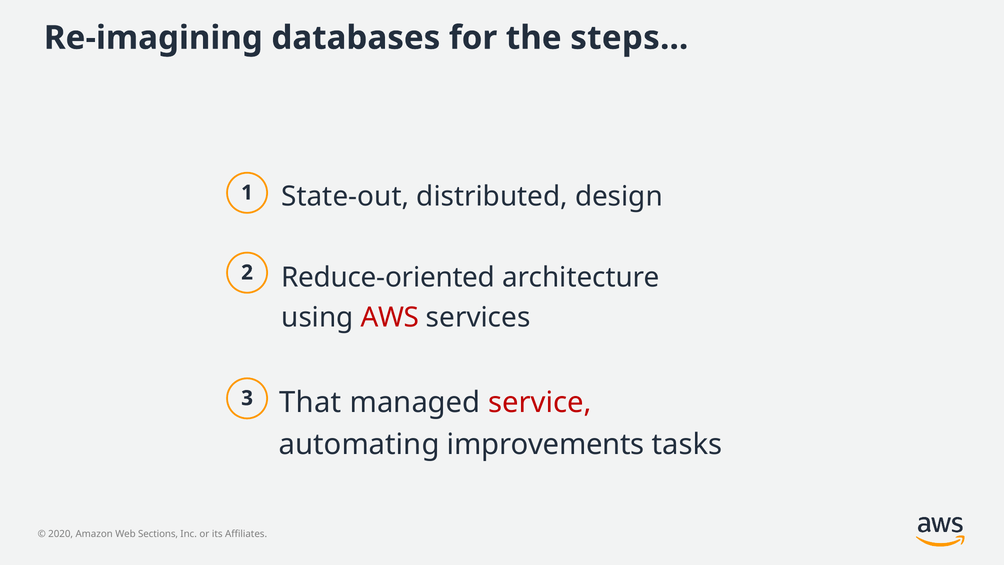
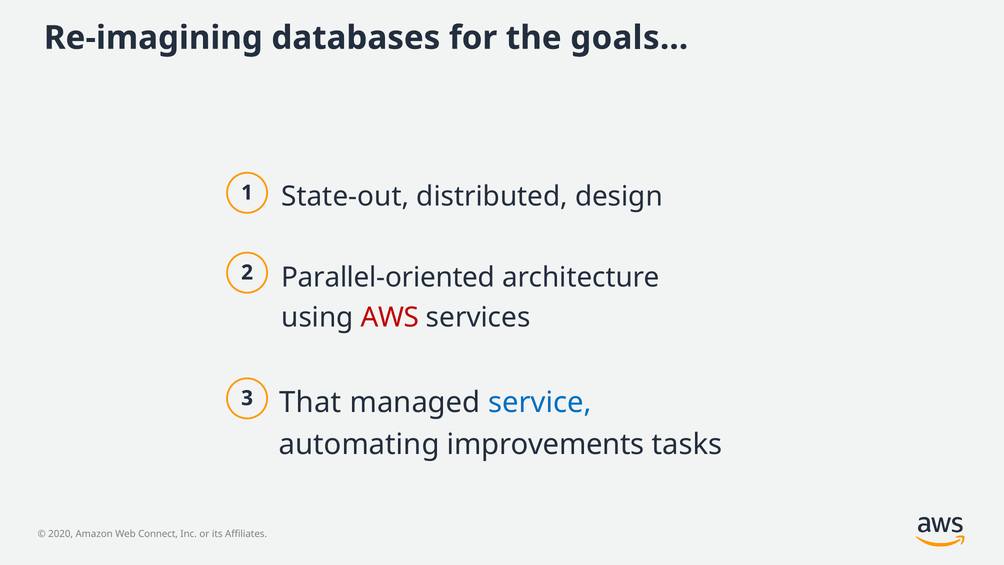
steps…: steps… -> goals…
Reduce-oriented: Reduce-oriented -> Parallel-oriented
service colour: red -> blue
Sections: Sections -> Connect
